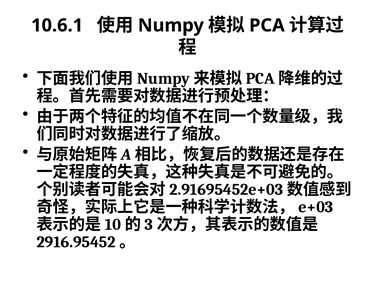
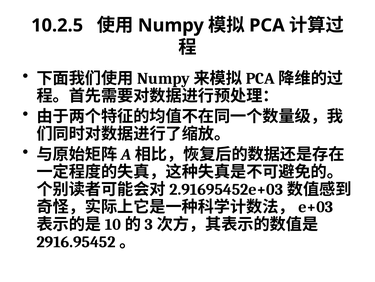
10.6.1: 10.6.1 -> 10.2.5
